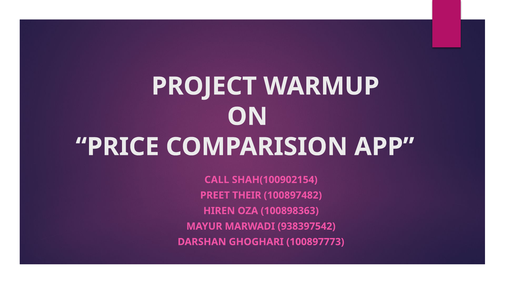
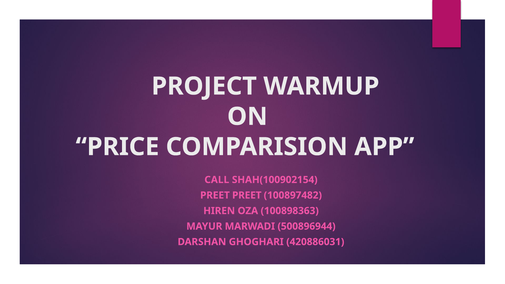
PREET THEIR: THEIR -> PREET
938397542: 938397542 -> 500896944
100897773: 100897773 -> 420886031
